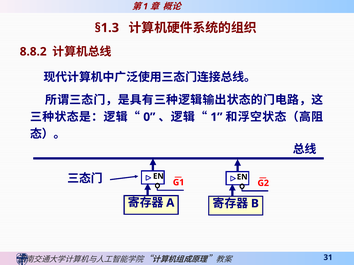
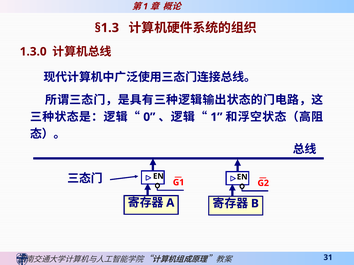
8.8.2: 8.8.2 -> 1.3.0
